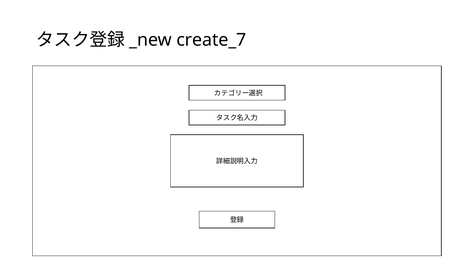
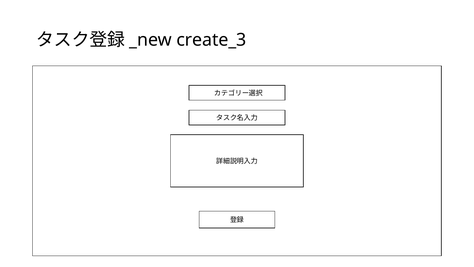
create_7: create_7 -> create_3
